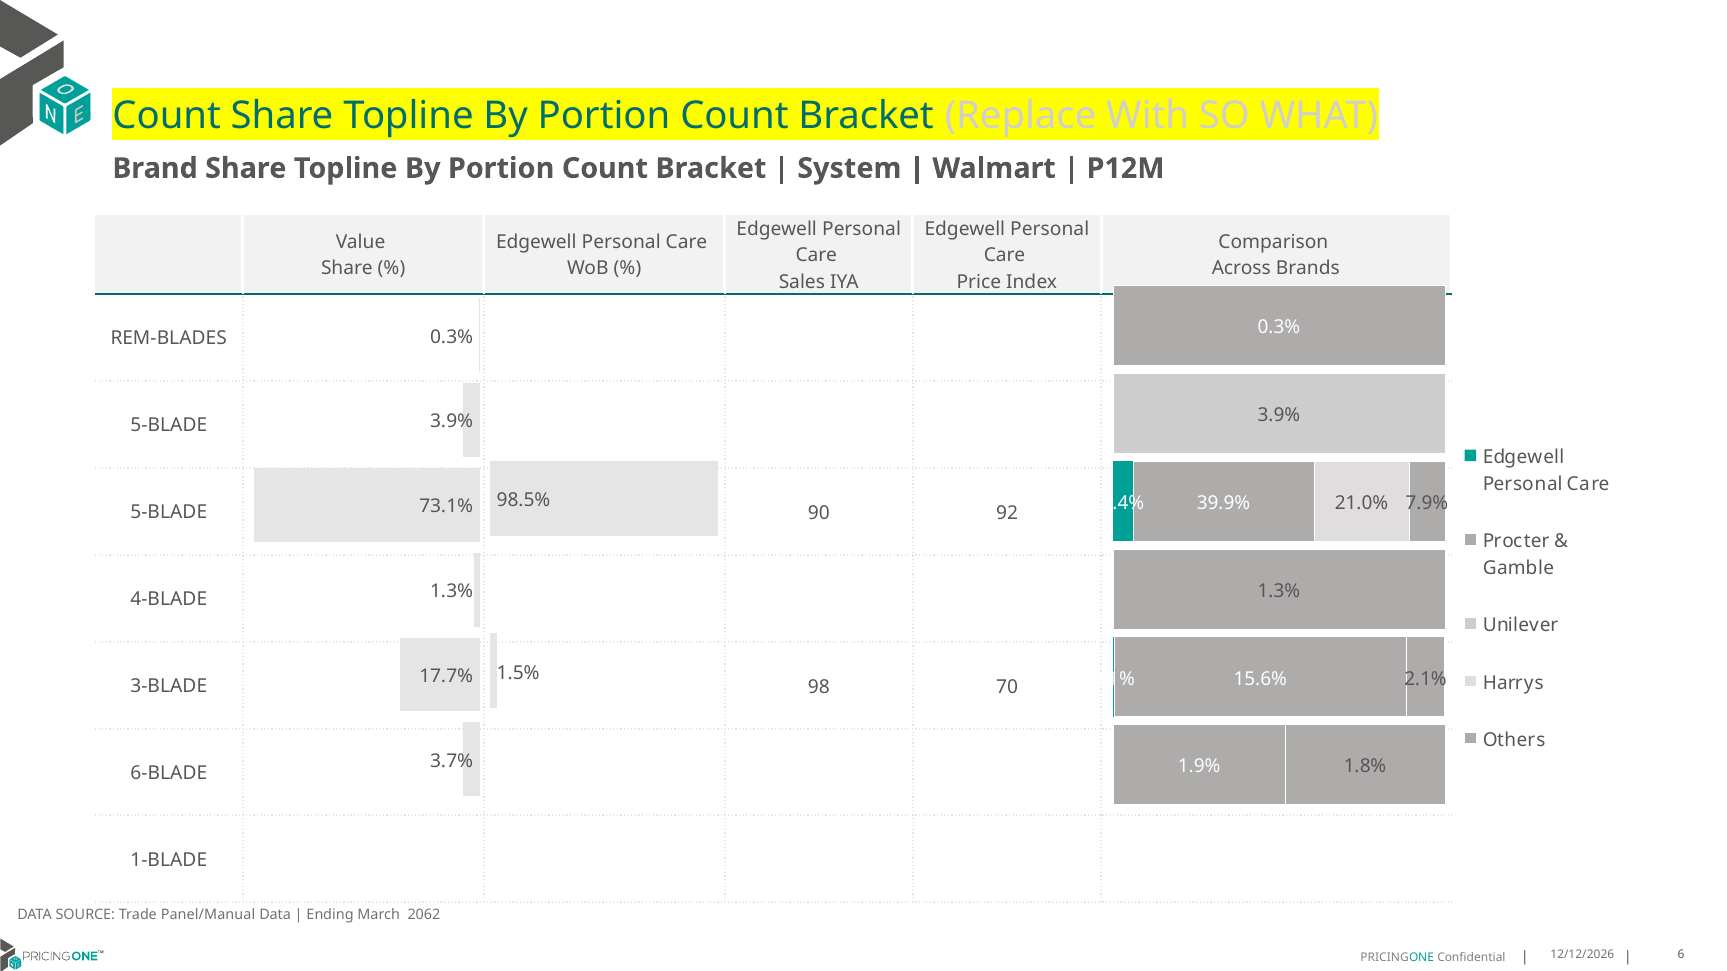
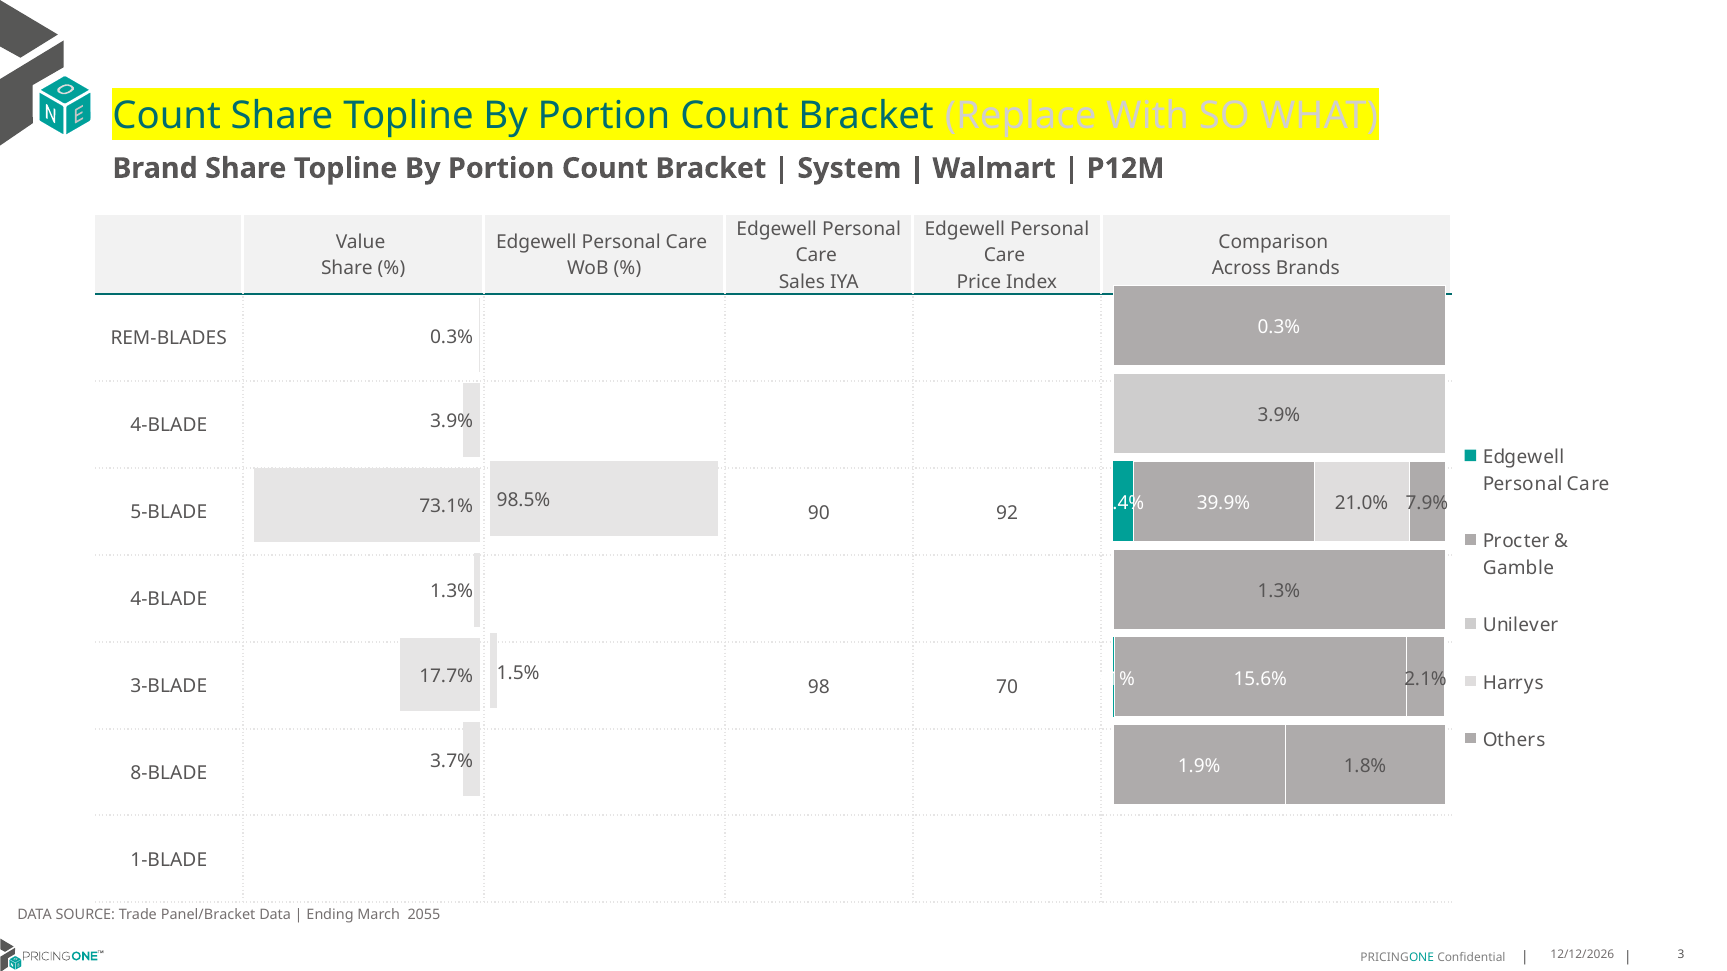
5-BLADE at (169, 426): 5-BLADE -> 4-BLADE
6-BLADE: 6-BLADE -> 8-BLADE
Panel/Manual: Panel/Manual -> Panel/Bracket
2062: 2062 -> 2055
6: 6 -> 3
